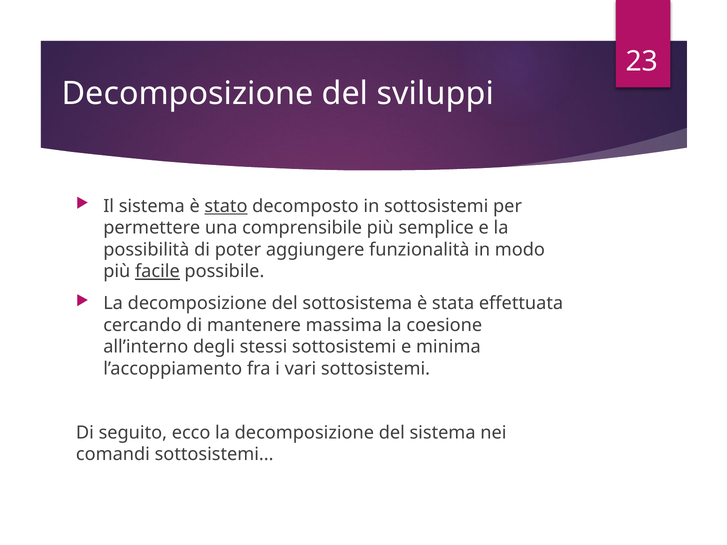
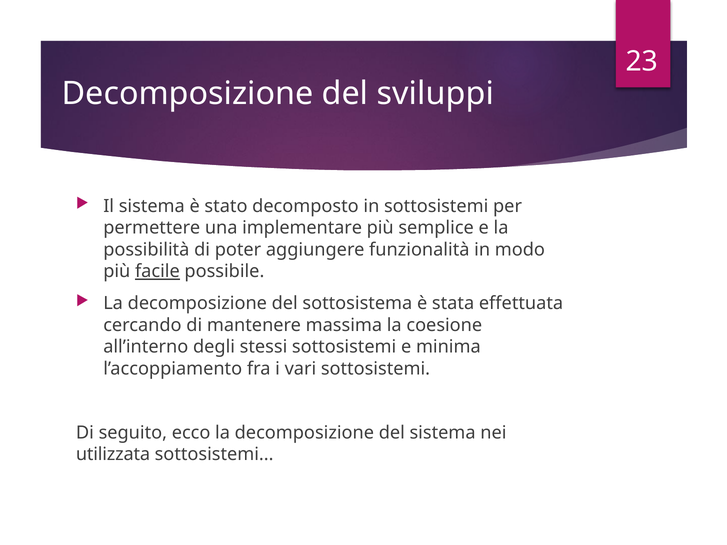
stato underline: present -> none
comprensibile: comprensibile -> implementare
comandi: comandi -> utilizzata
